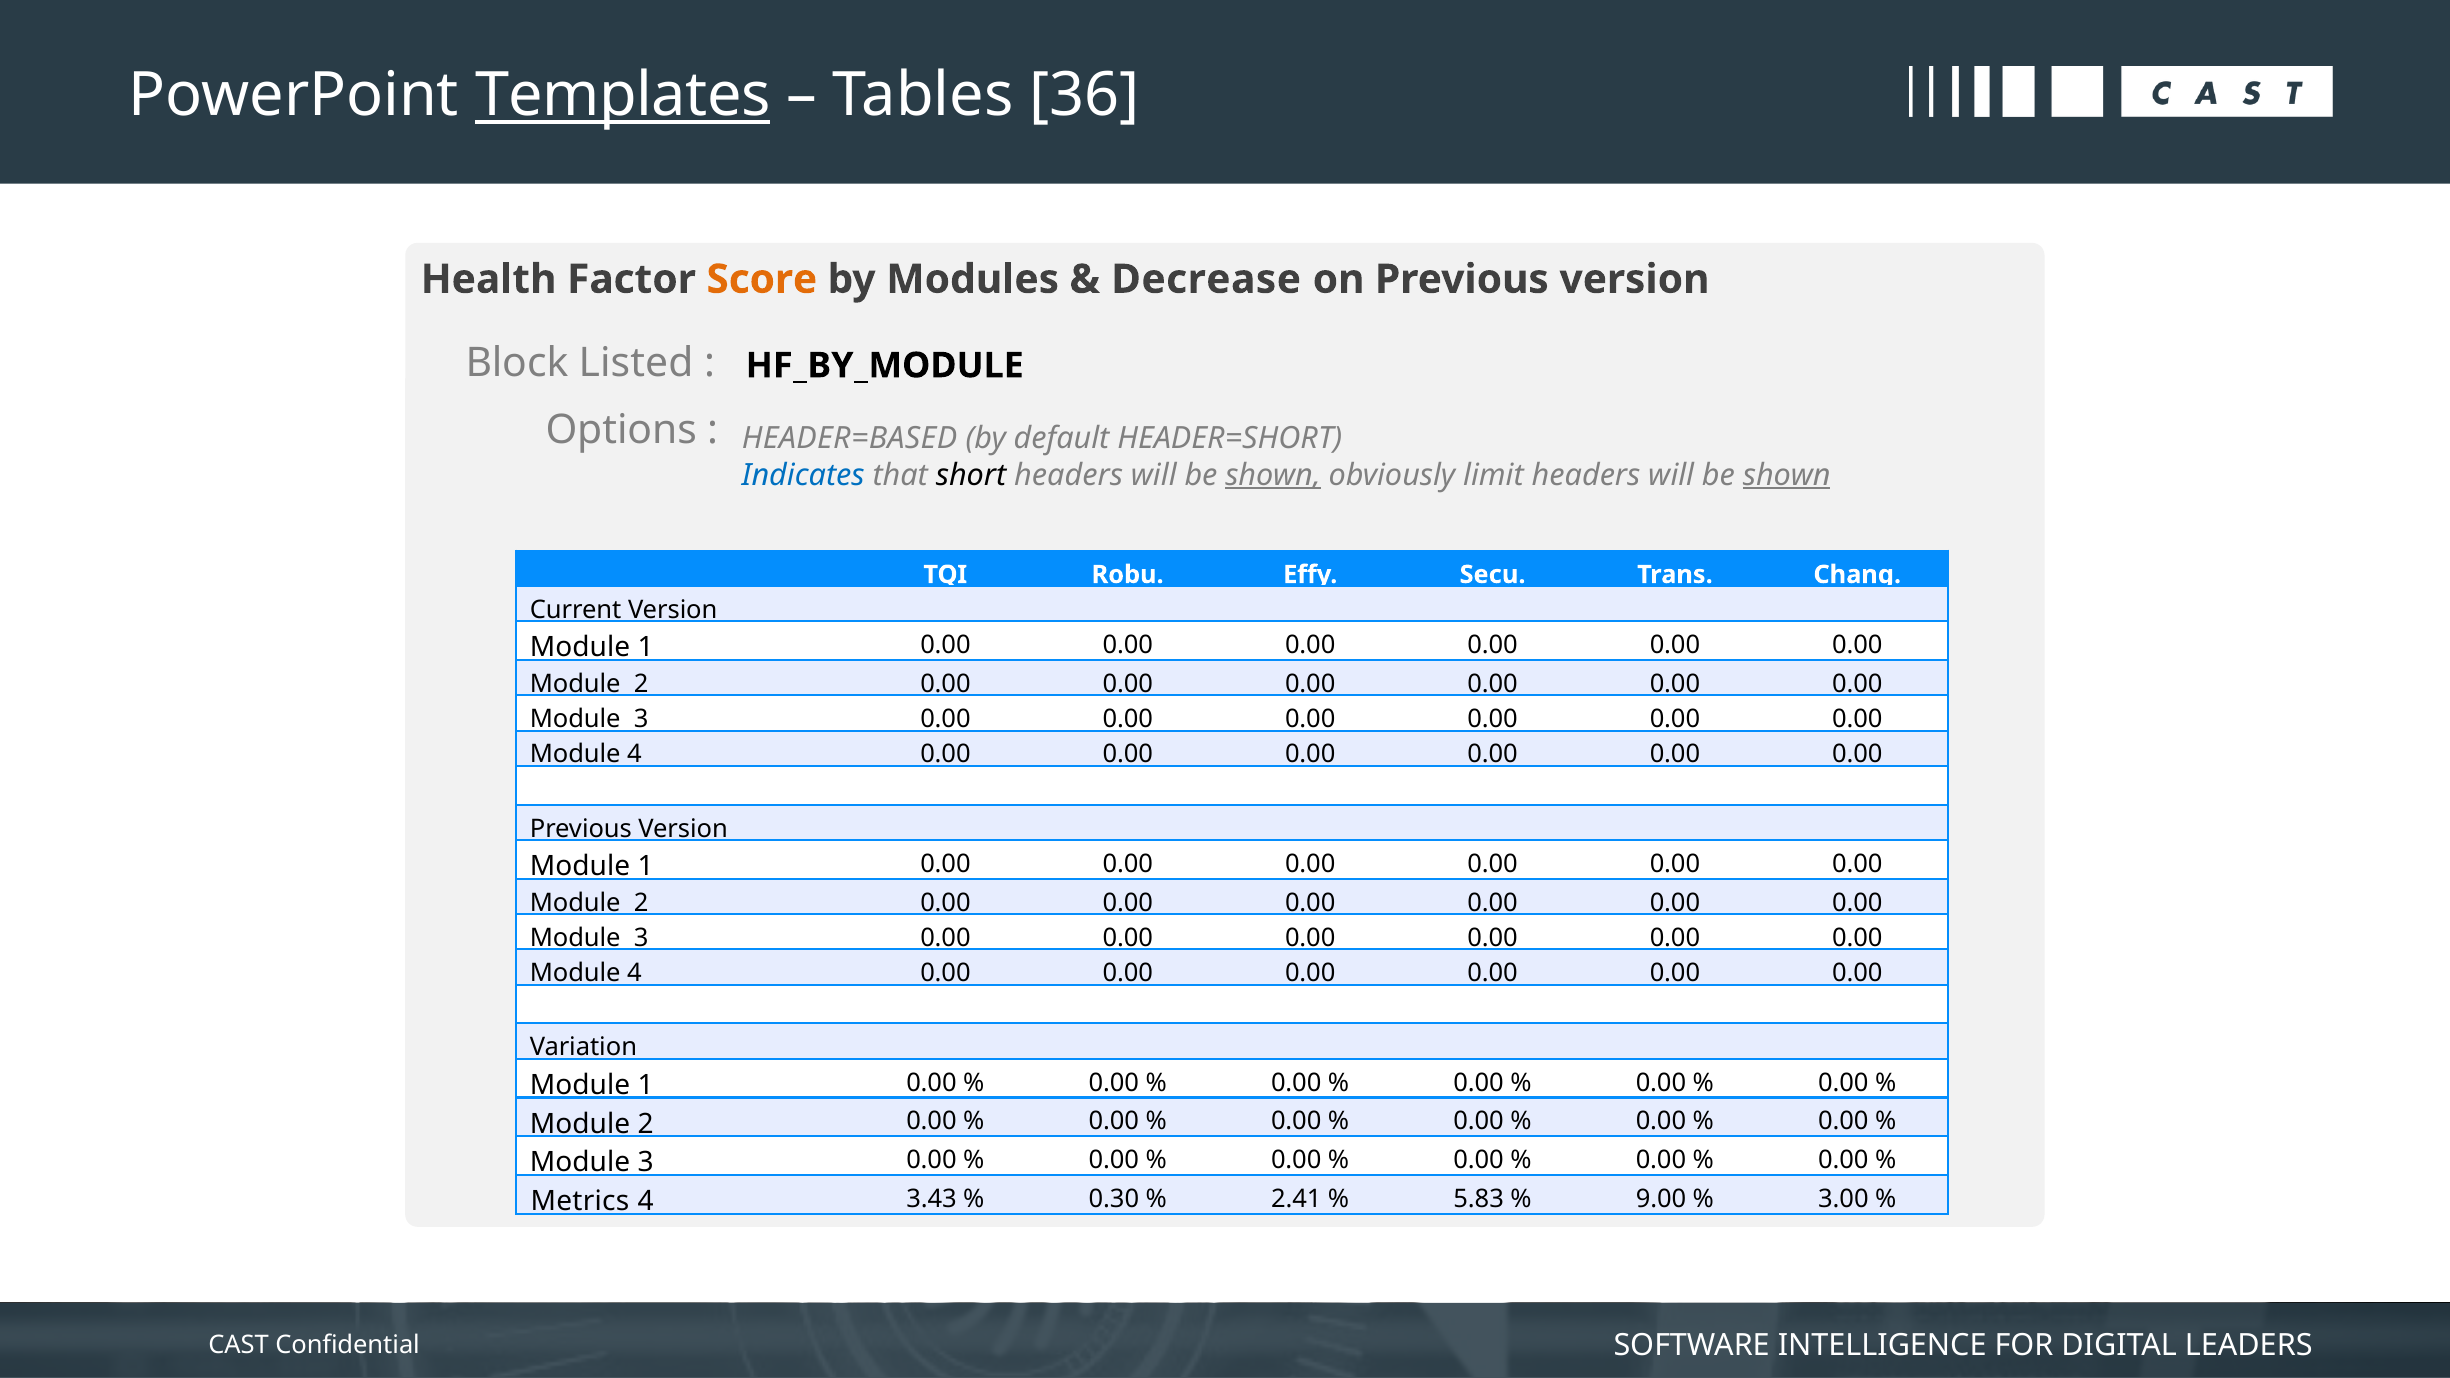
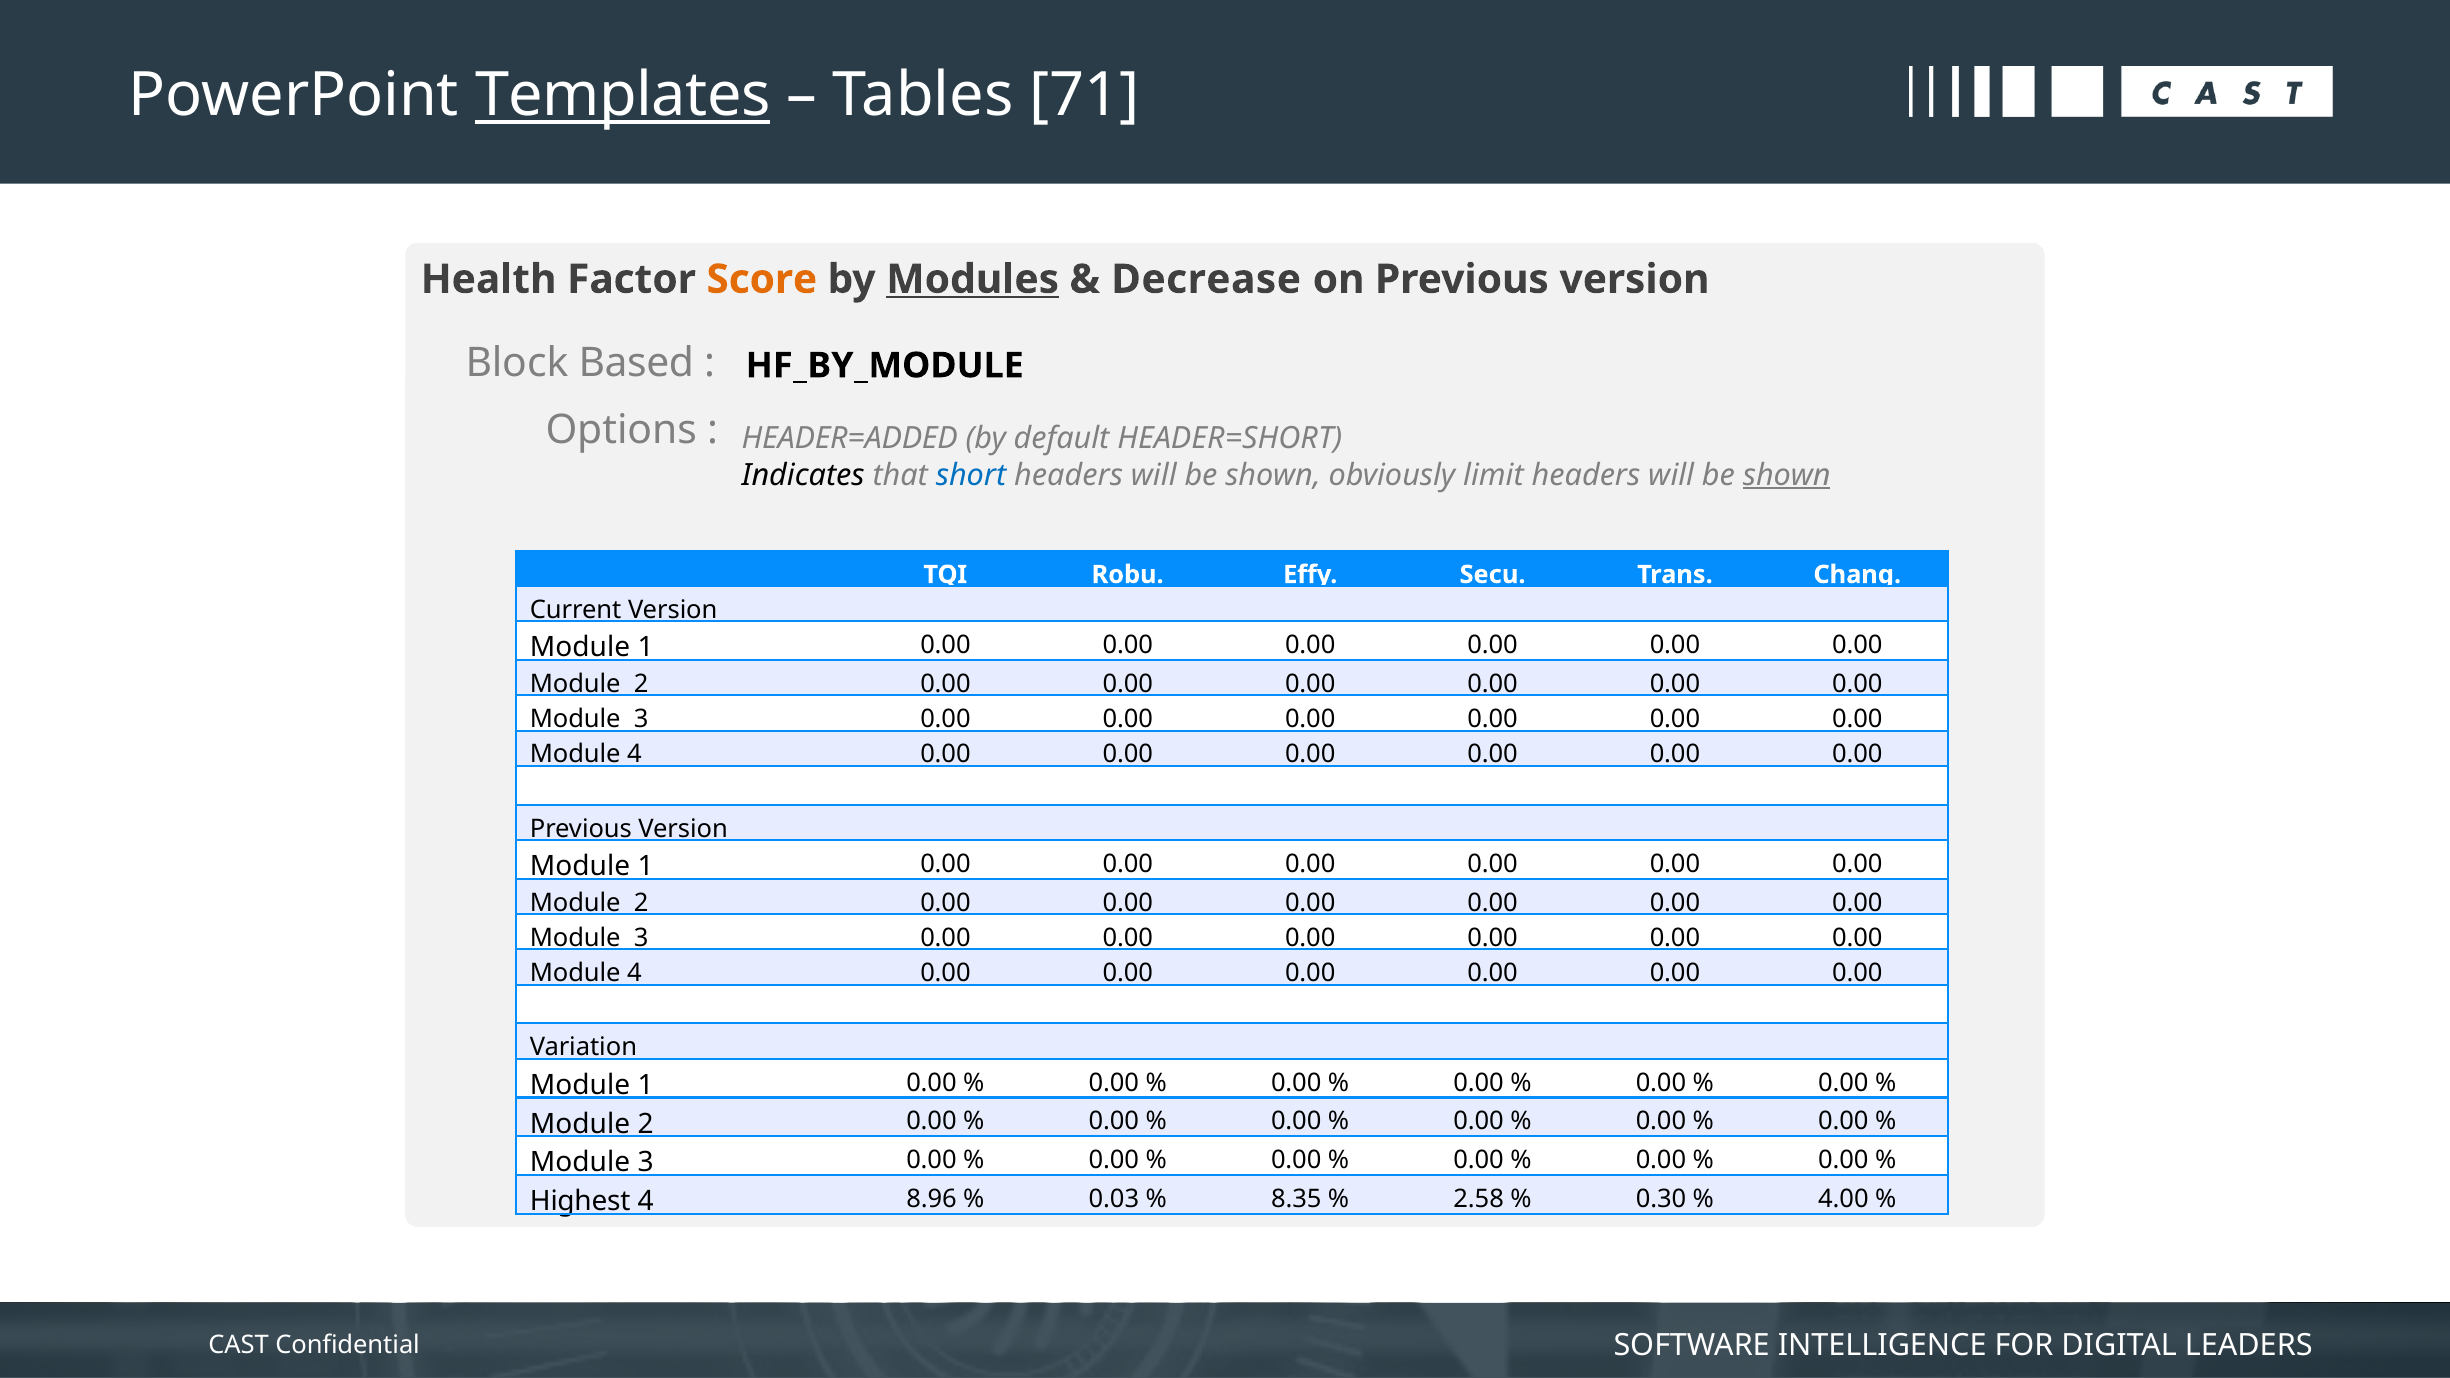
36: 36 -> 71
Modules underline: none -> present
Listed: Listed -> Based
HEADER=BASED: HEADER=BASED -> HEADER=ADDED
Indicates colour: blue -> black
short colour: black -> blue
shown at (1273, 475) underline: present -> none
Metrics: Metrics -> Highest
3.43: 3.43 -> 8.96
0.30: 0.30 -> 0.03
2.41: 2.41 -> 8.35
5.83: 5.83 -> 2.58
9.00: 9.00 -> 0.30
3.00: 3.00 -> 4.00
